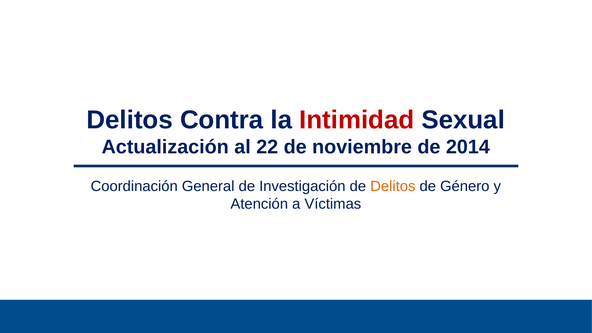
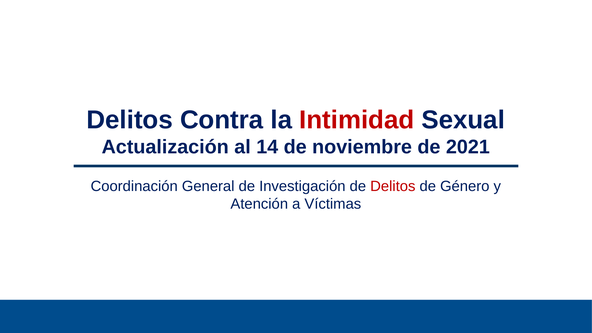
22: 22 -> 14
2014: 2014 -> 2021
Delitos at (393, 186) colour: orange -> red
